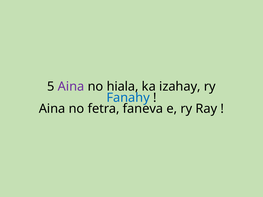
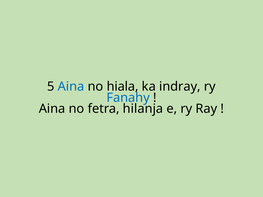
Aina at (71, 87) colour: purple -> blue
izahay: izahay -> indray
faneva: faneva -> hilanja
